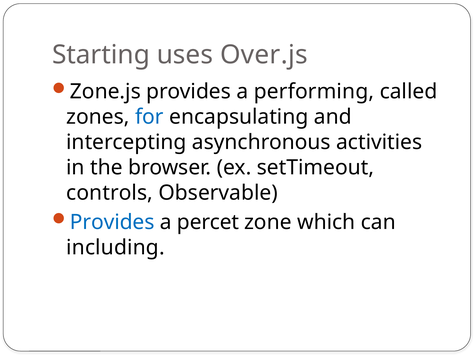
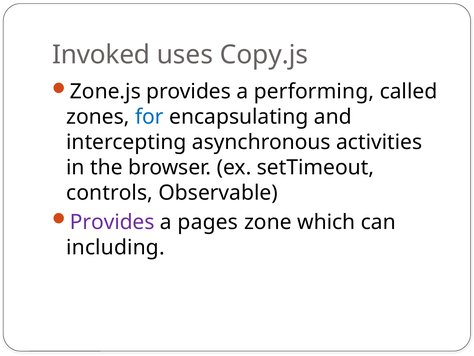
Starting: Starting -> Invoked
Over.js: Over.js -> Copy.js
Provides at (112, 222) colour: blue -> purple
percet: percet -> pages
